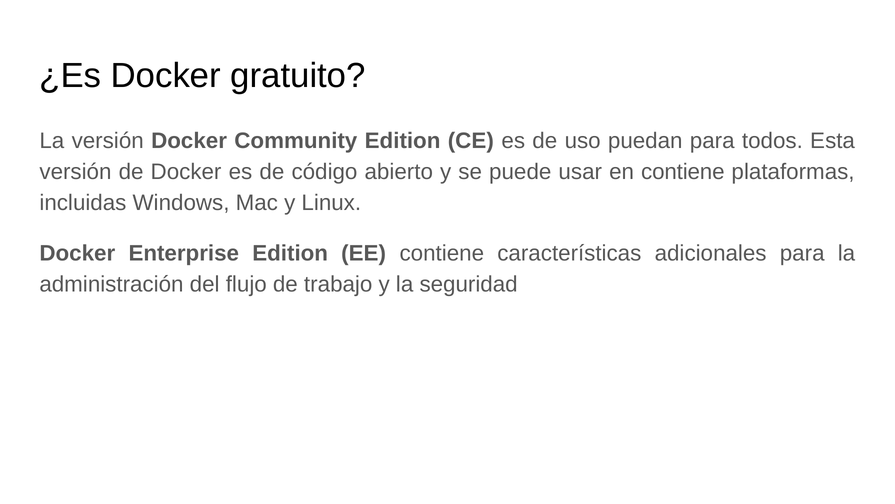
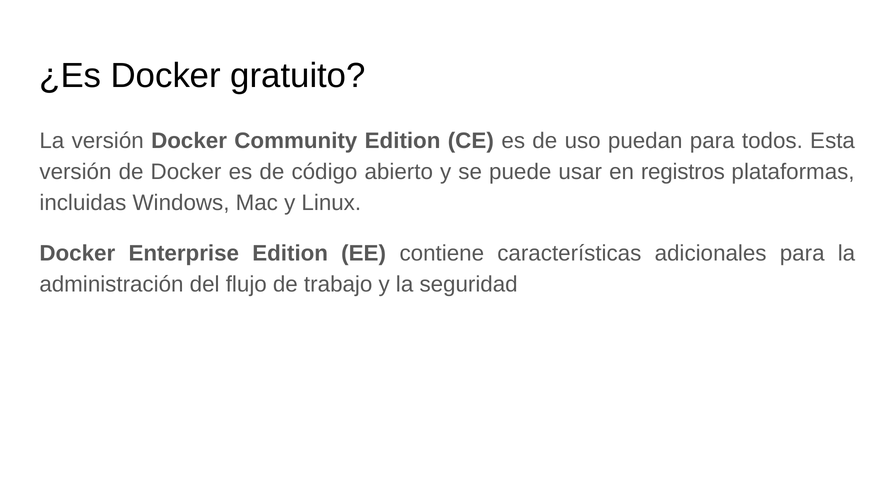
en contiene: contiene -> registros
